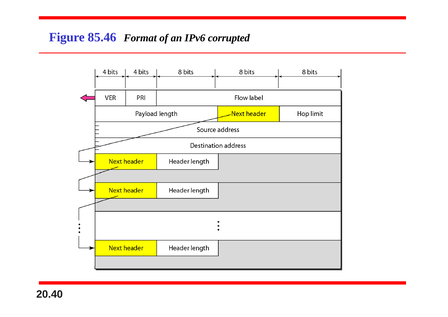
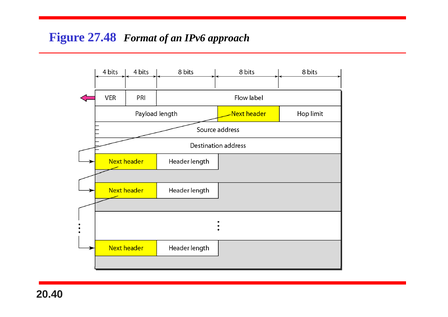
85.46: 85.46 -> 27.48
corrupted: corrupted -> approach
